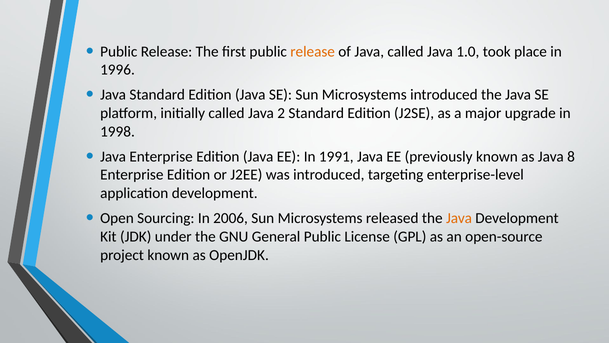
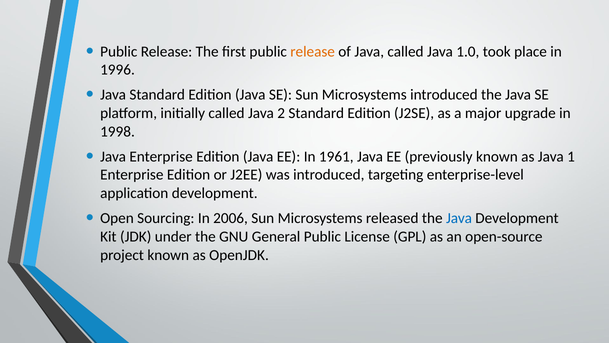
1991: 1991 -> 1961
8: 8 -> 1
Java at (459, 218) colour: orange -> blue
